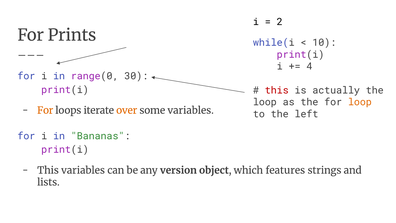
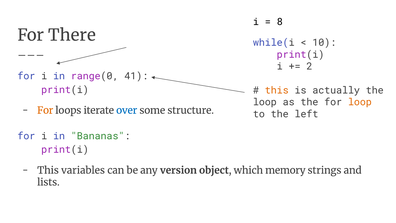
2: 2 -> 8
Prints: Prints -> There
4: 4 -> 2
30: 30 -> 41
this at (277, 90) colour: red -> orange
over colour: orange -> blue
some variables: variables -> structure
features: features -> memory
